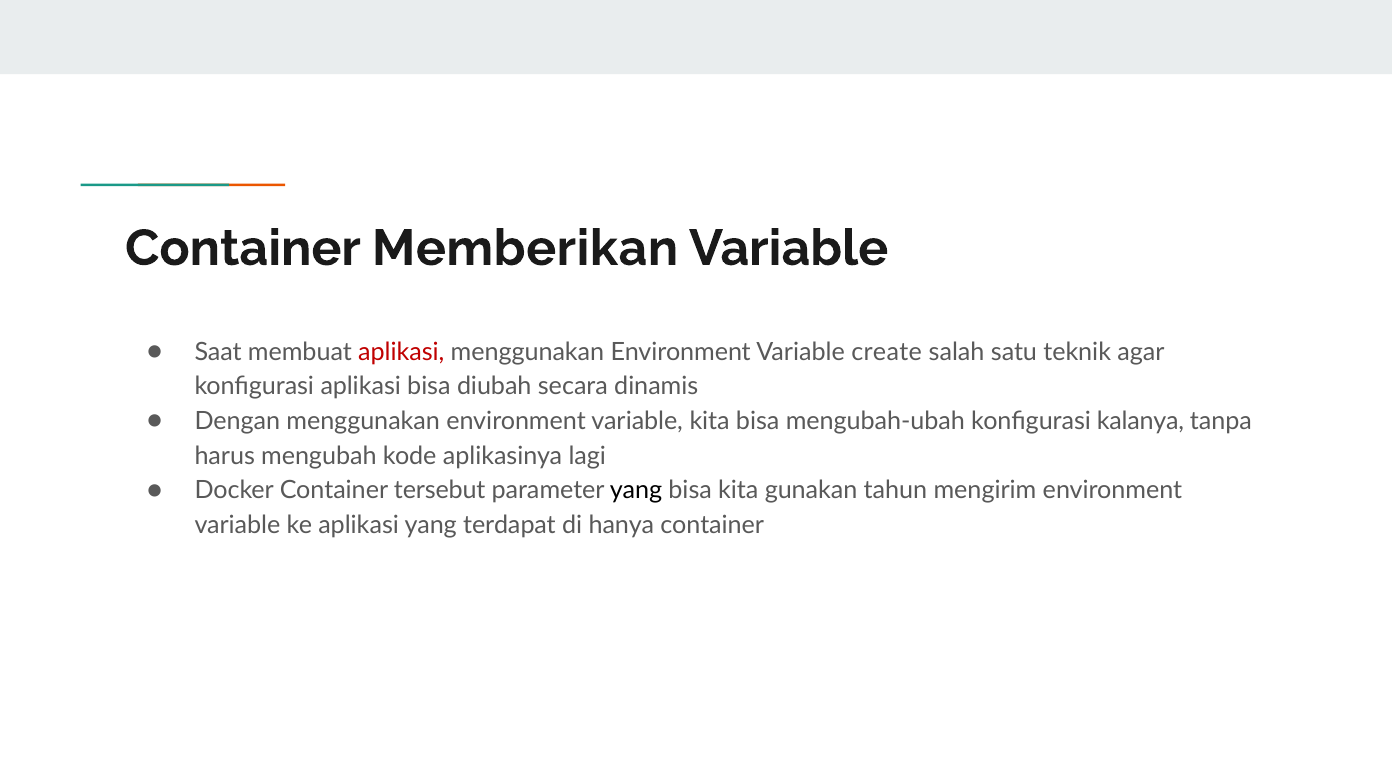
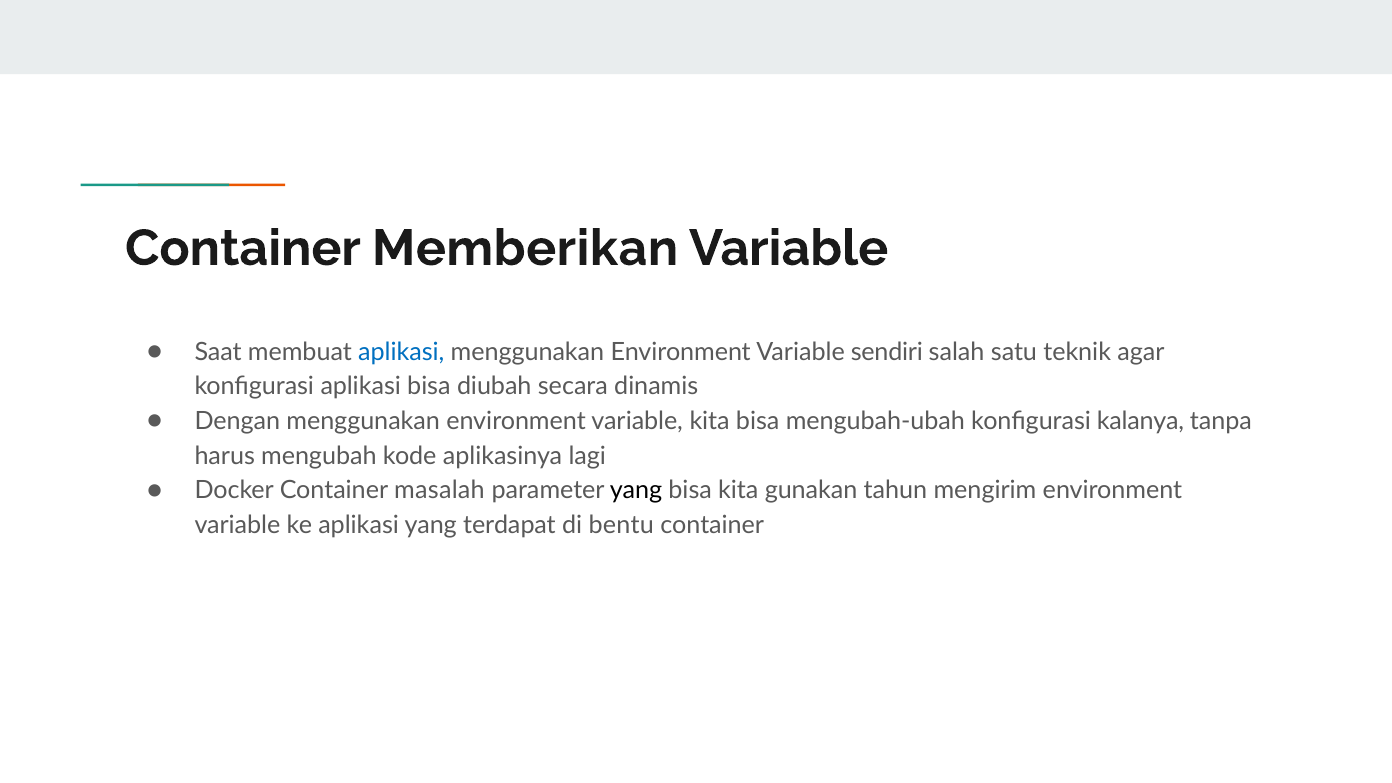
aplikasi at (401, 352) colour: red -> blue
create: create -> sendiri
tersebut: tersebut -> masalah
hanya: hanya -> bentu
